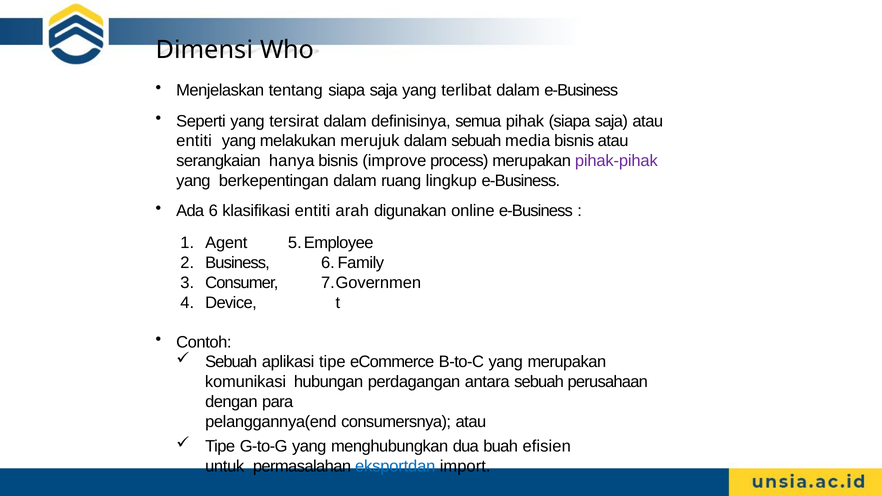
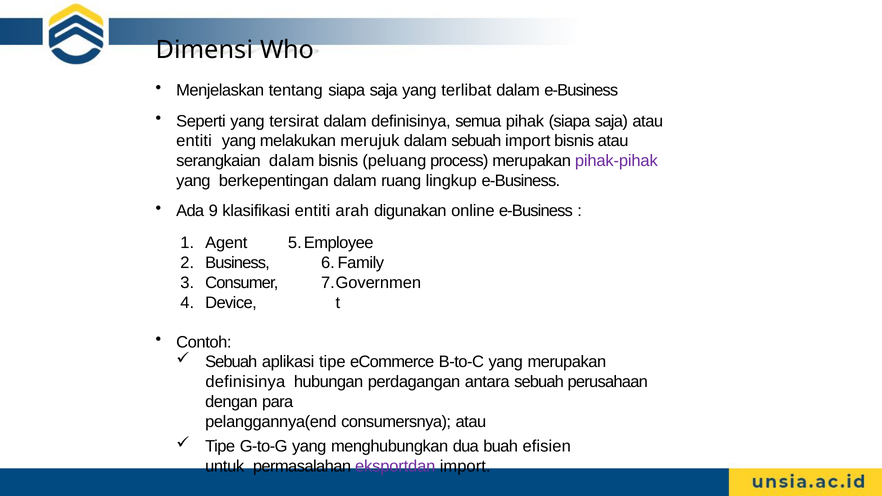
sebuah media: media -> import
serangkaian hanya: hanya -> dalam
improve: improve -> peluang
6: 6 -> 9
komunikasi at (246, 382): komunikasi -> definisinya
eksportdan colour: blue -> purple
